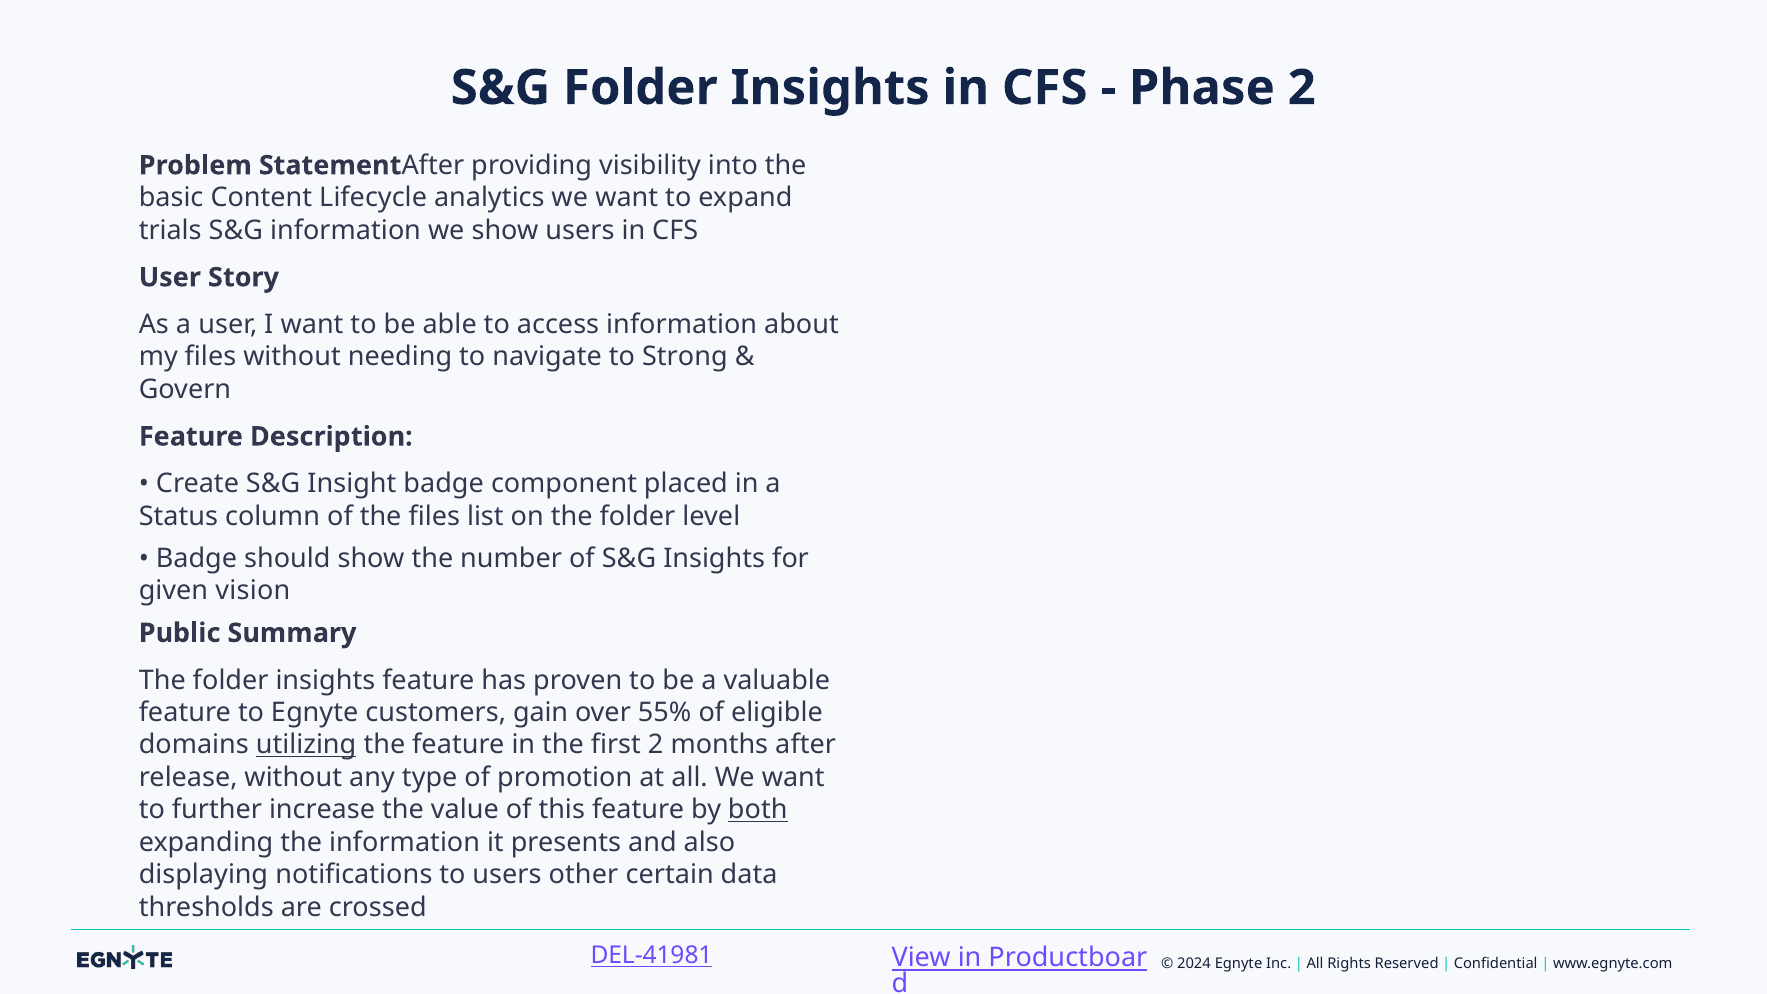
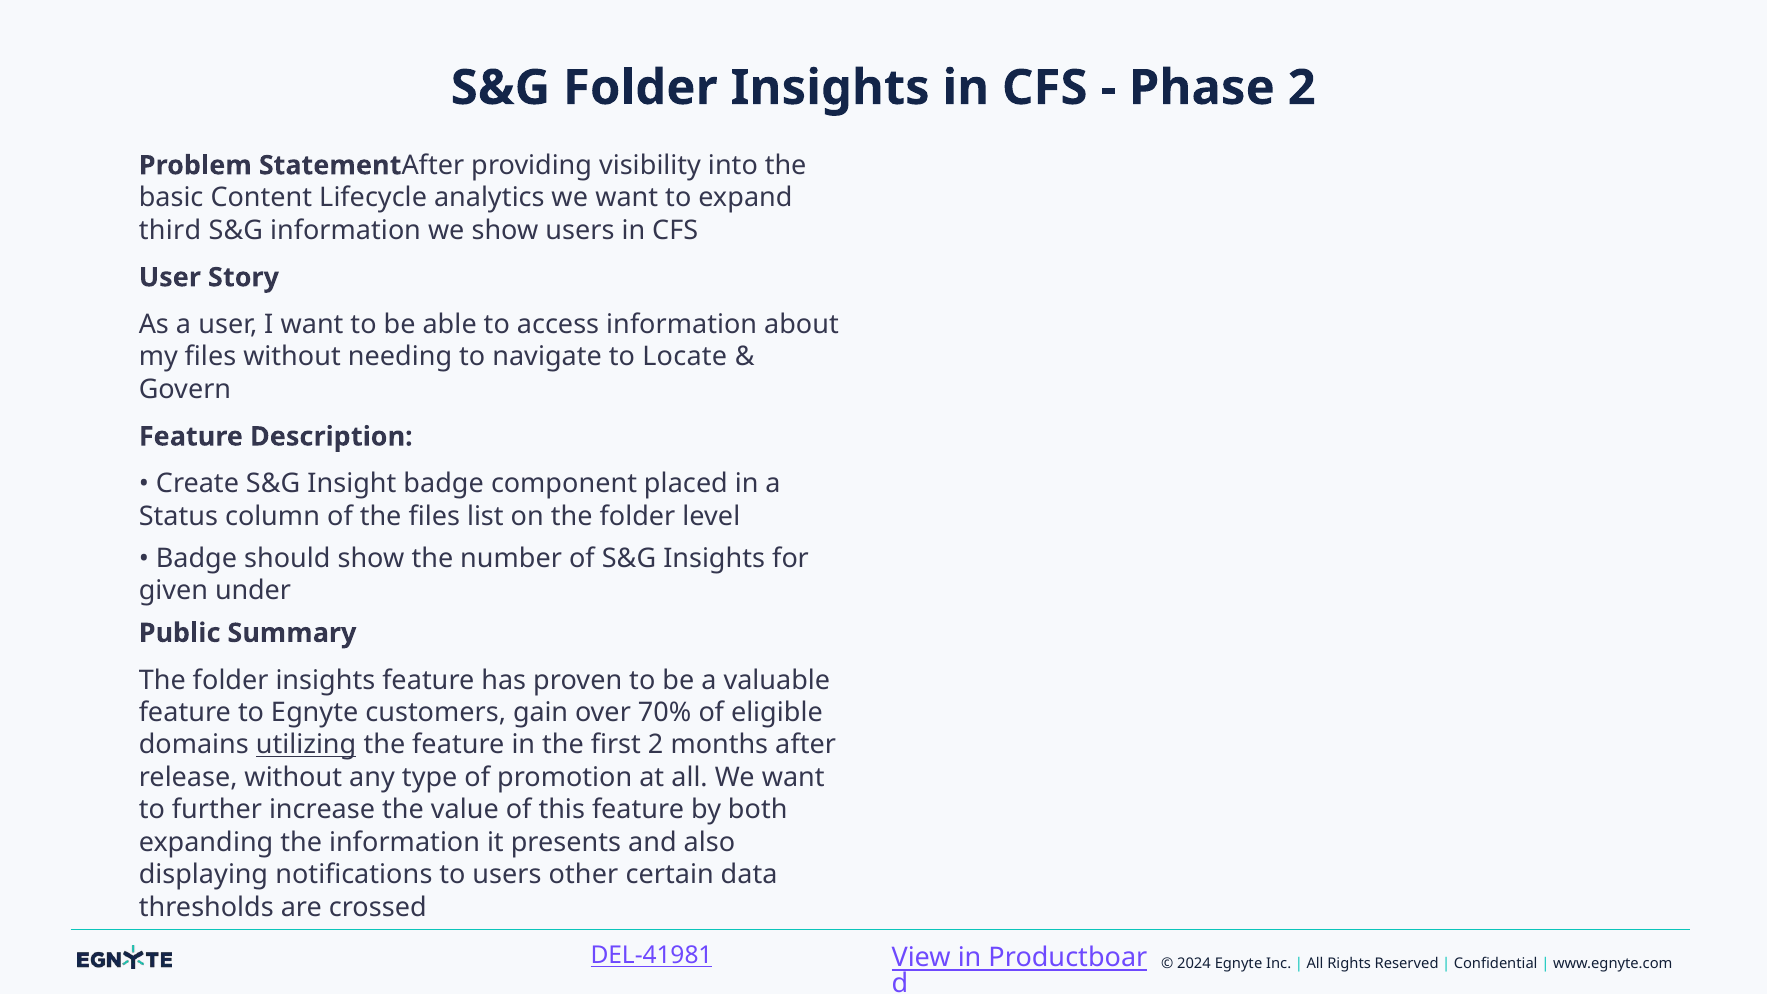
trials: trials -> third
Strong: Strong -> Locate
vision: vision -> under
55%: 55% -> 70%
both underline: present -> none
